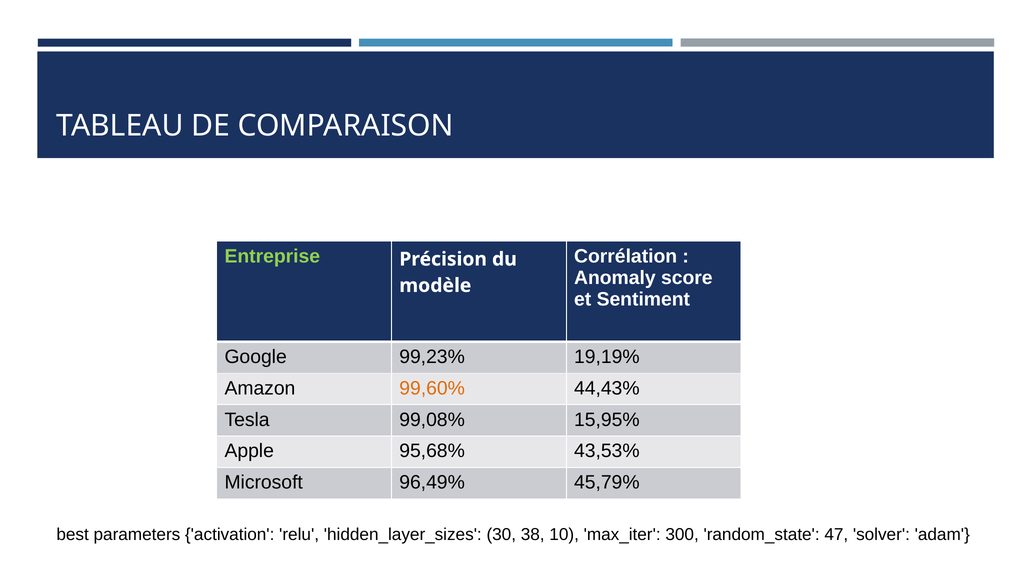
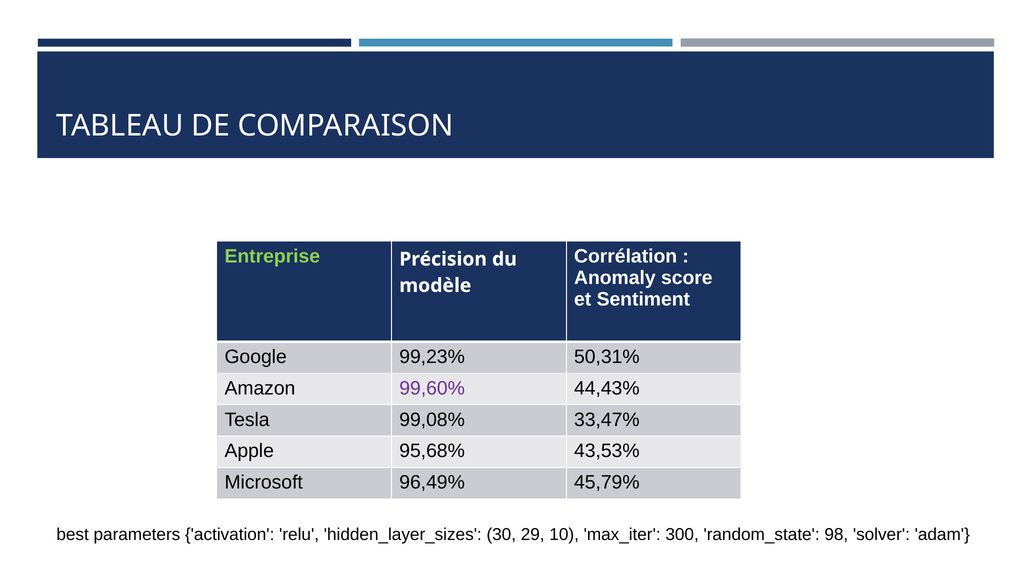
19,19%: 19,19% -> 50,31%
99,60% colour: orange -> purple
15,95%: 15,95% -> 33,47%
38: 38 -> 29
47: 47 -> 98
